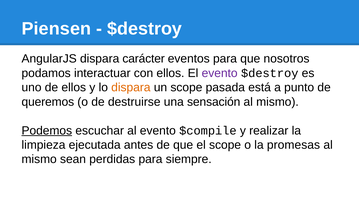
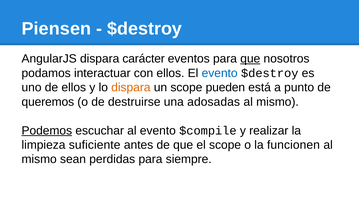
que at (250, 59) underline: none -> present
evento at (220, 73) colour: purple -> blue
pasada: pasada -> pueden
sensación: sensación -> adosadas
ejecutada: ejecutada -> suficiente
promesas: promesas -> funcionen
